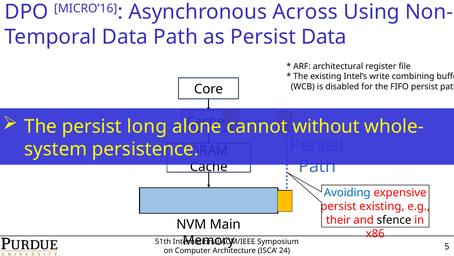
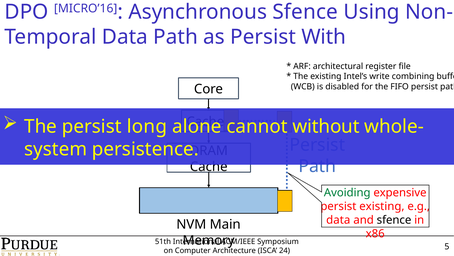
Asynchronous Across: Across -> Sfence
Persist Data: Data -> With
Avoiding colour: blue -> green
their at (338, 220): their -> data
